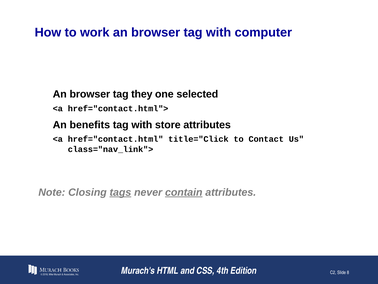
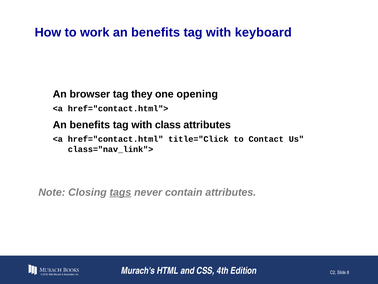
browser at (156, 32): browser -> benefits
computer: computer -> keyboard
selected: selected -> opening
store: store -> class
contain underline: present -> none
